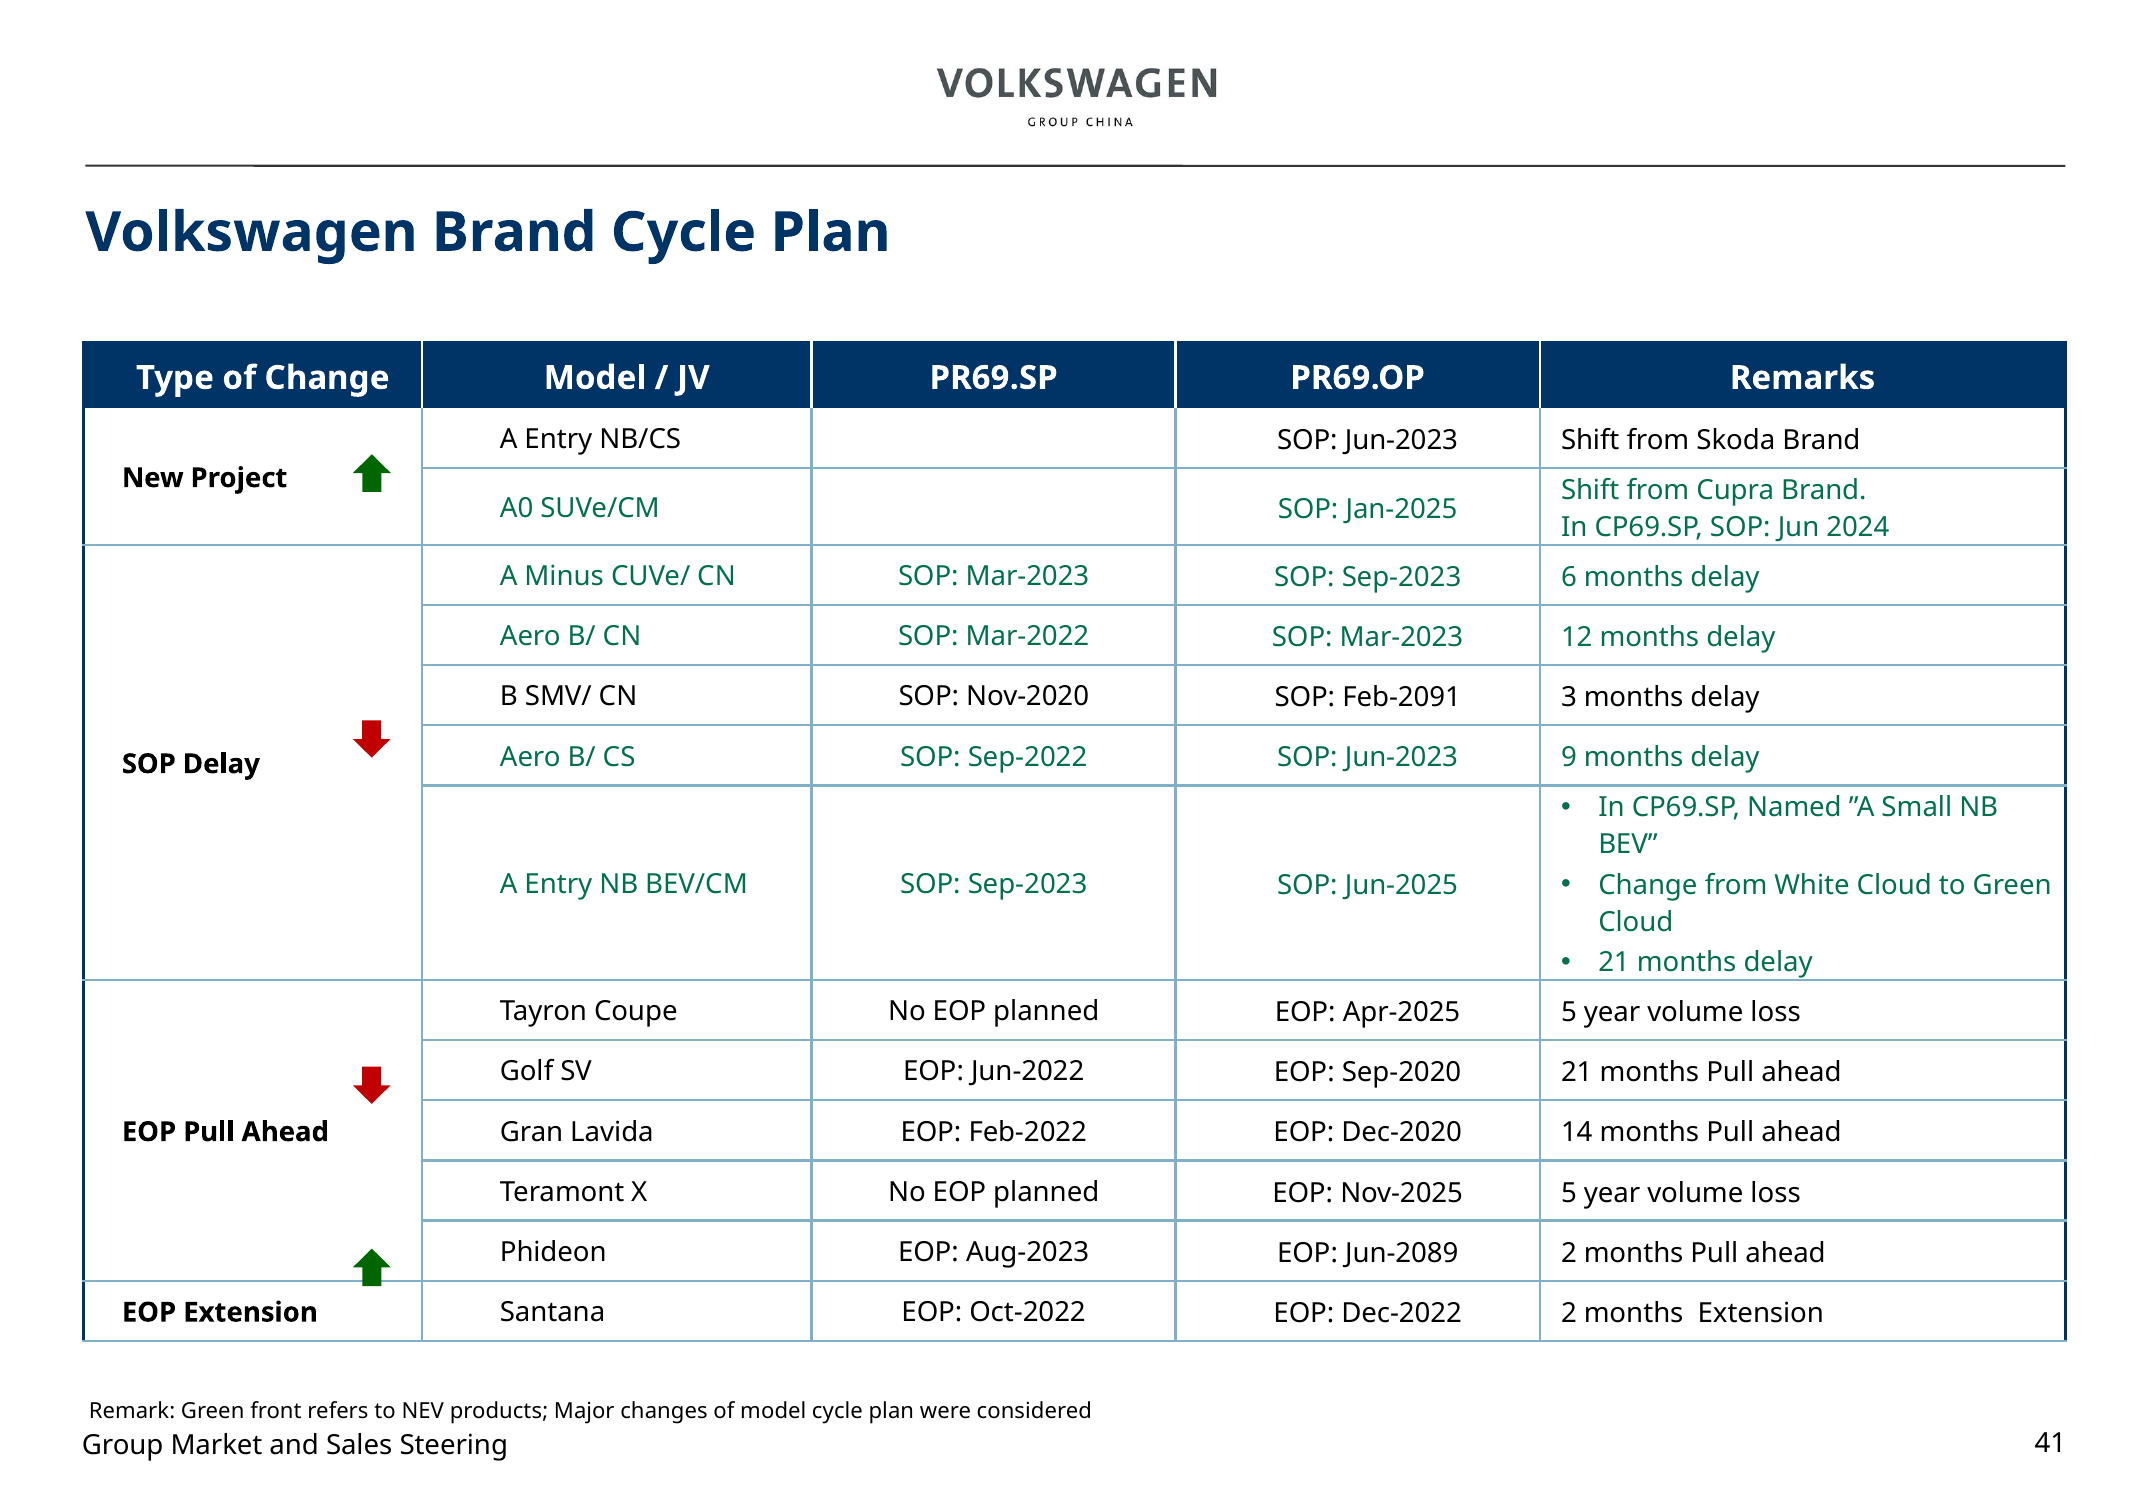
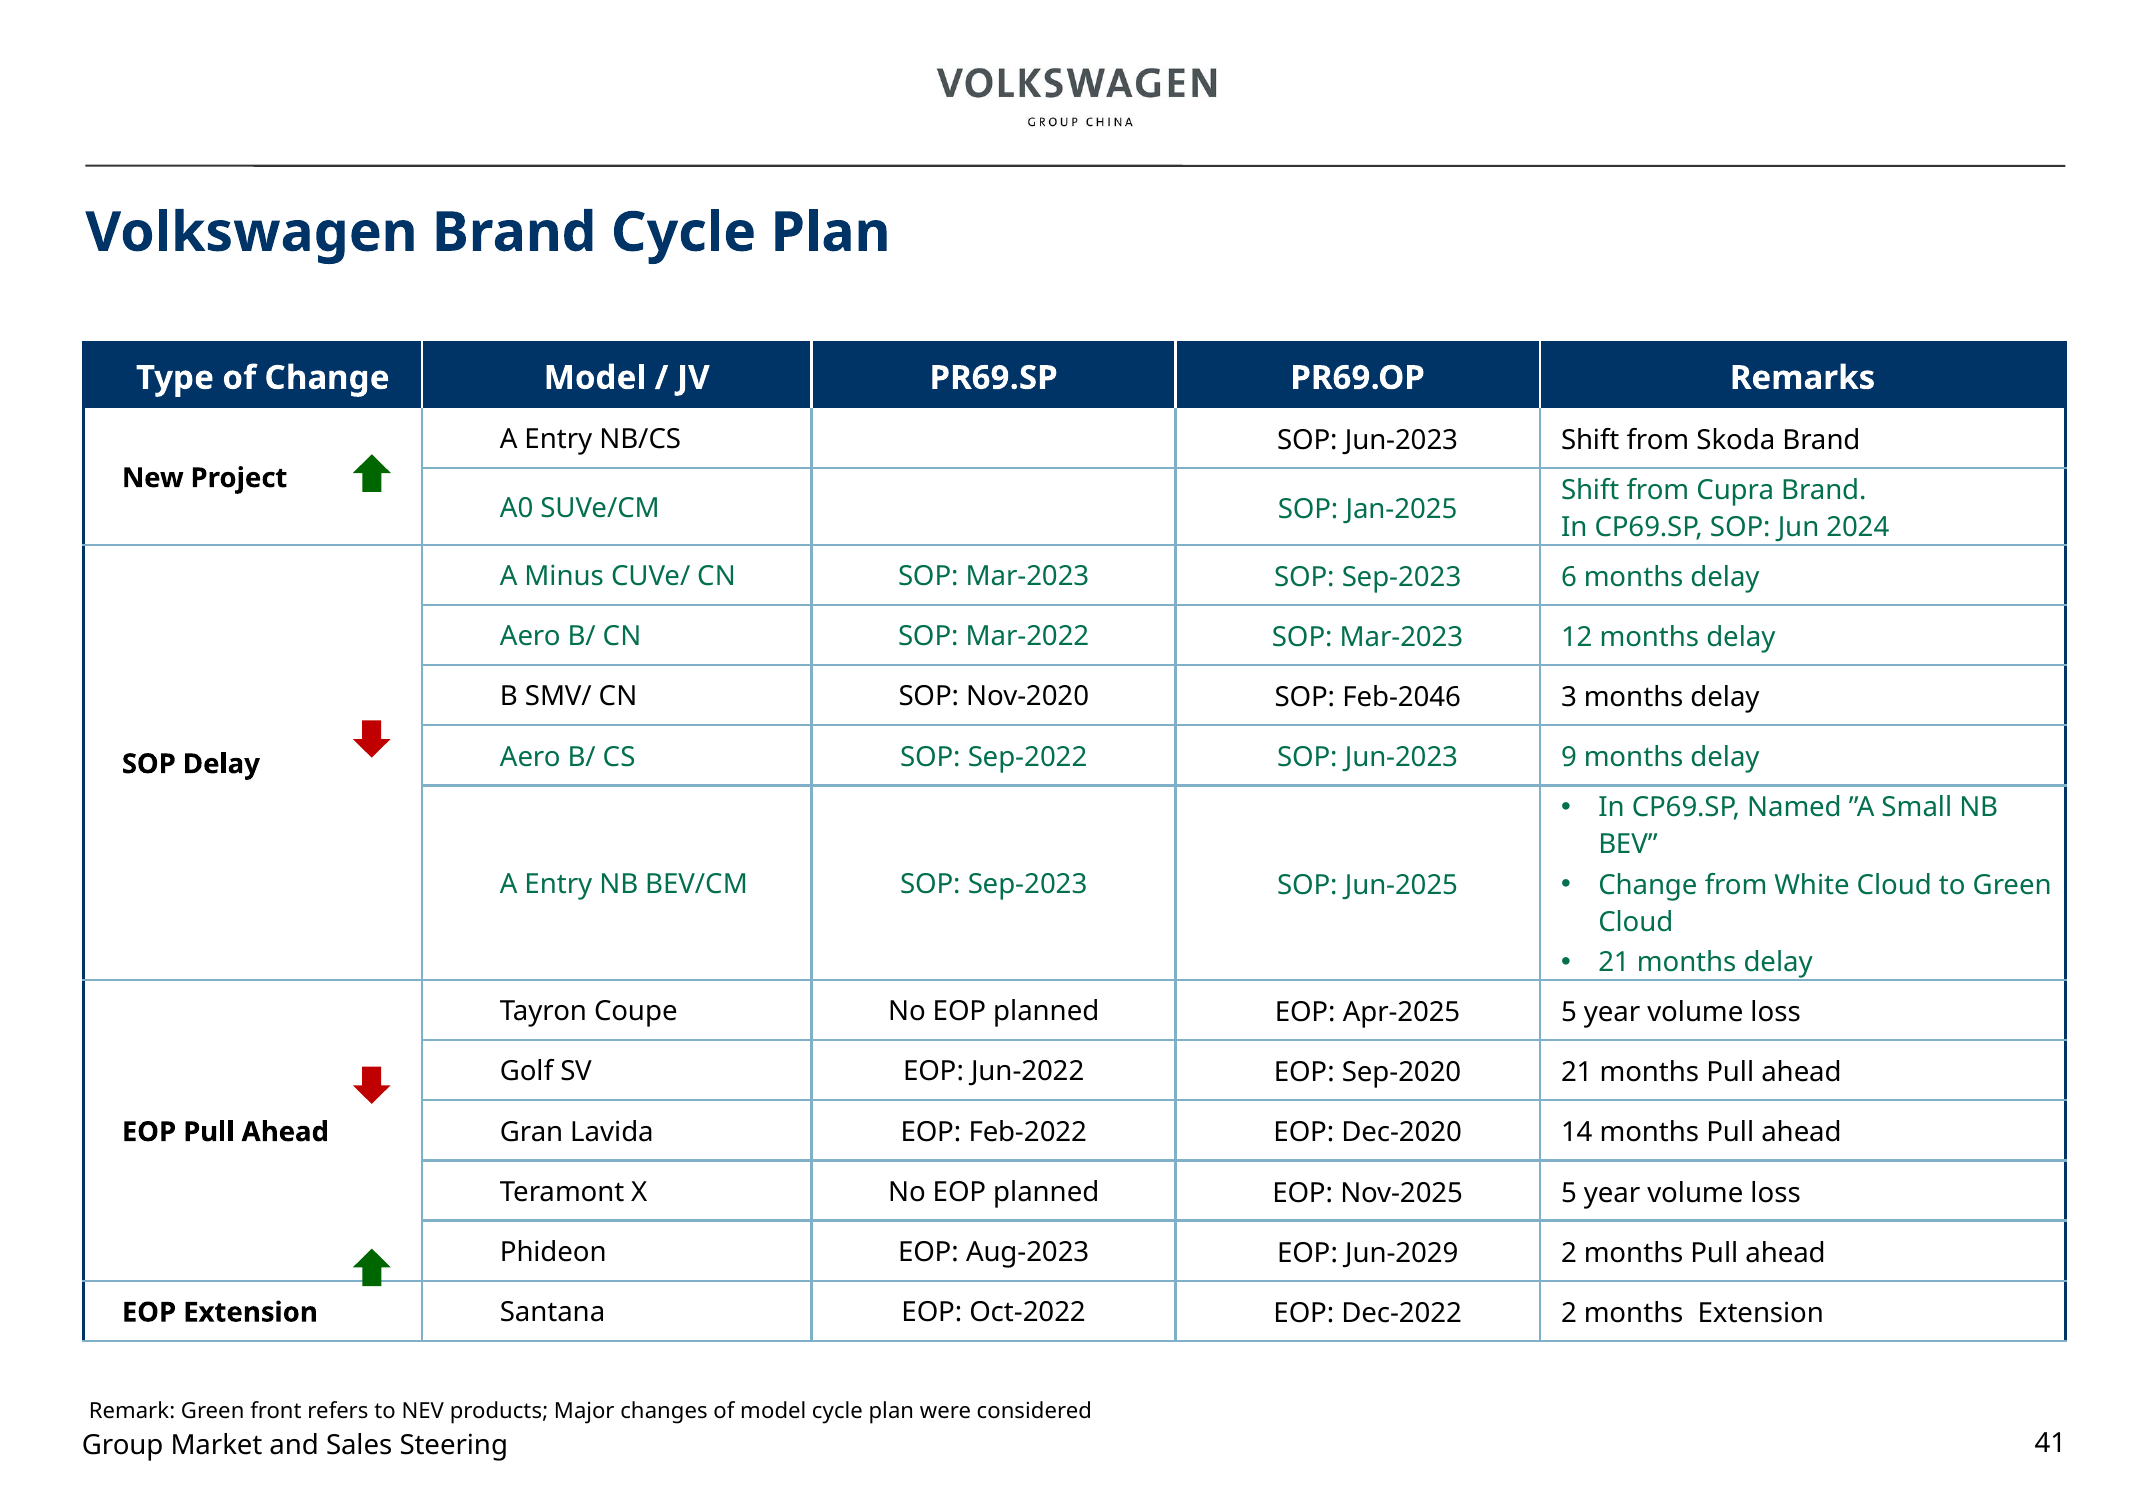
Feb-2091: Feb-2091 -> Feb-2046
Jun-2089: Jun-2089 -> Jun-2029
